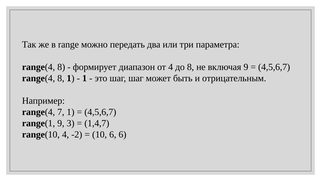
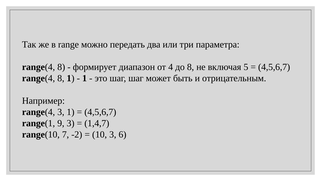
включая 9: 9 -> 5
range(4 7: 7 -> 3
range(10 4: 4 -> 7
10 6: 6 -> 3
